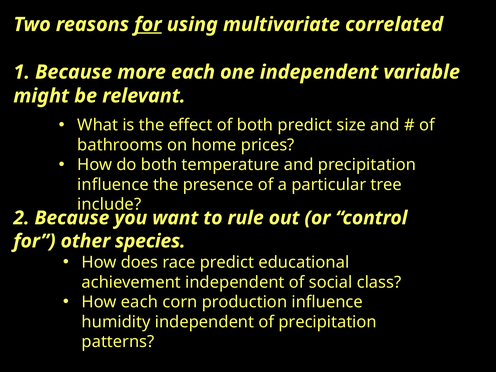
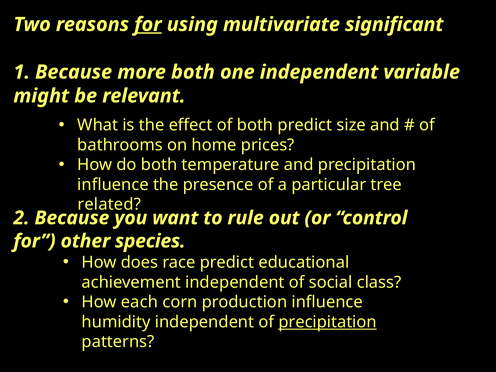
correlated: correlated -> significant
more each: each -> both
include: include -> related
precipitation at (328, 322) underline: none -> present
